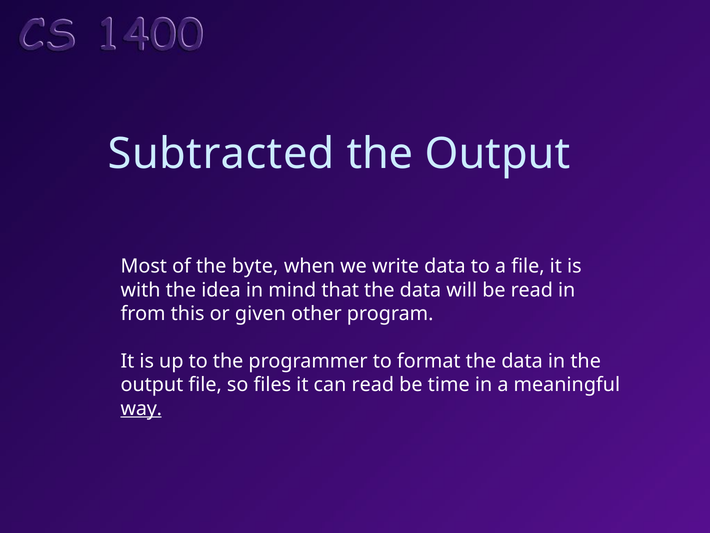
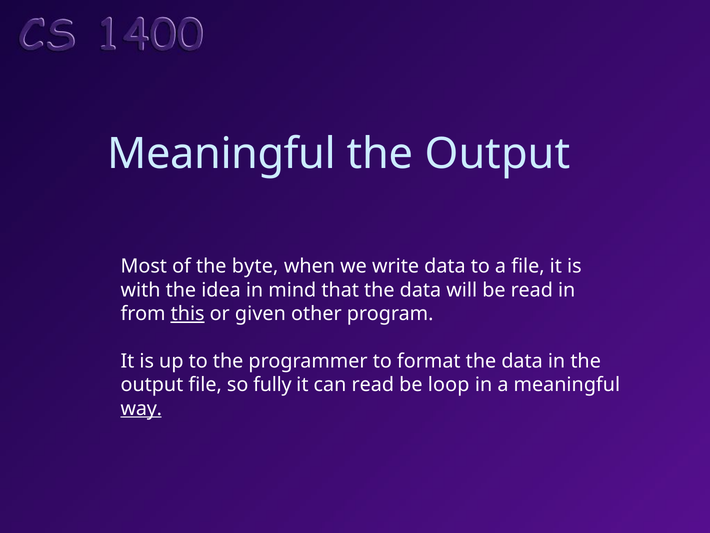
Subtracted at (221, 154): Subtracted -> Meaningful
this underline: none -> present
files: files -> fully
time: time -> loop
